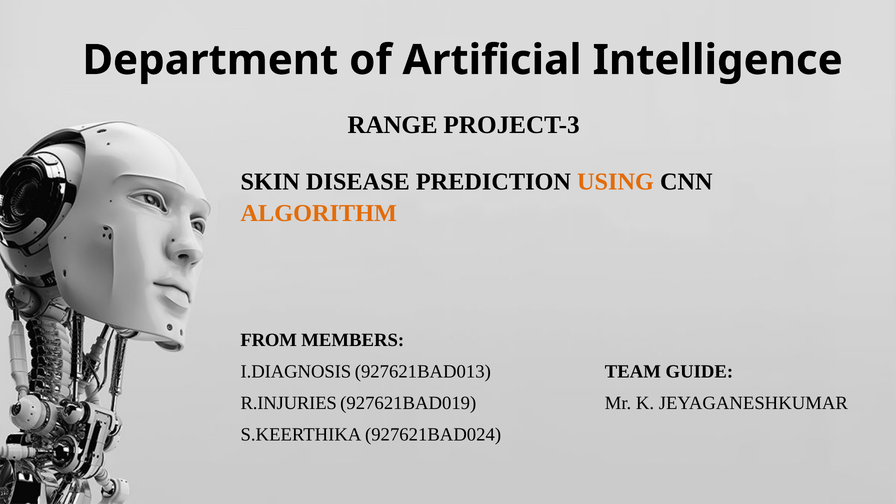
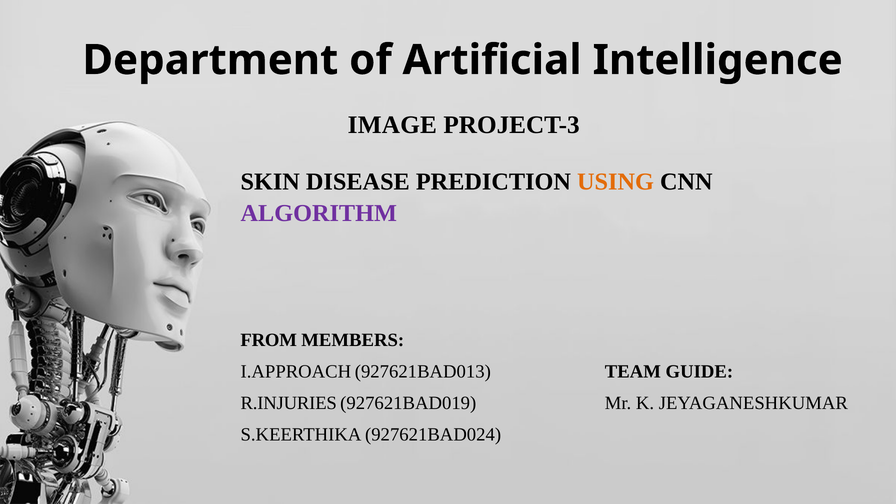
RANGE: RANGE -> IMAGE
ALGORITHM colour: orange -> purple
I.DIAGNOSIS: I.DIAGNOSIS -> I.APPROACH
